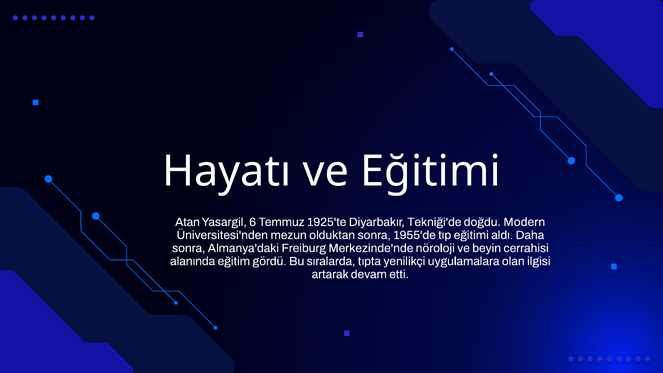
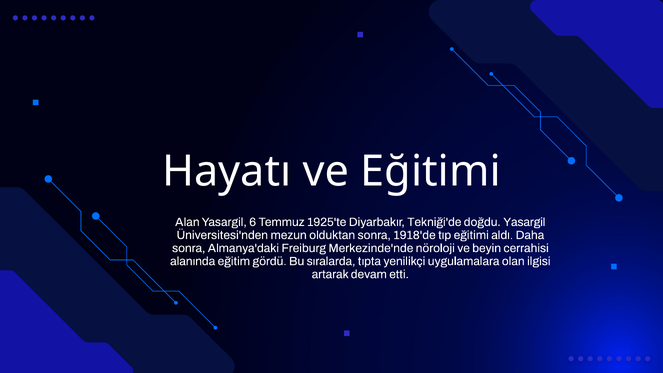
Atan: Atan -> Alan
doğdu Modern: Modern -> Yasargil
1955'de: 1955'de -> 1918'de
